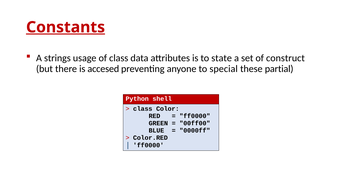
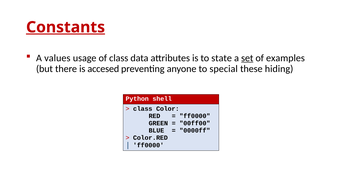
strings: strings -> values
set underline: none -> present
construct: construct -> examples
partial: partial -> hiding
